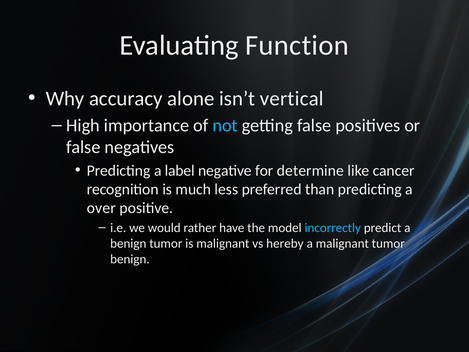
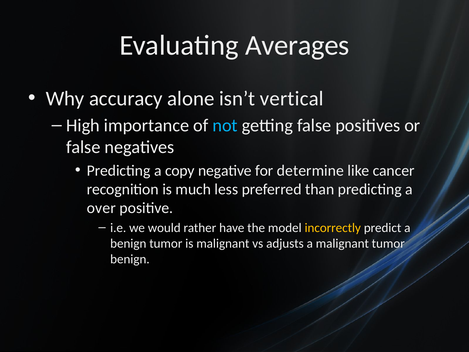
Function: Function -> Averages
label: label -> copy
incorrectly colour: light blue -> yellow
hereby: hereby -> adjusts
